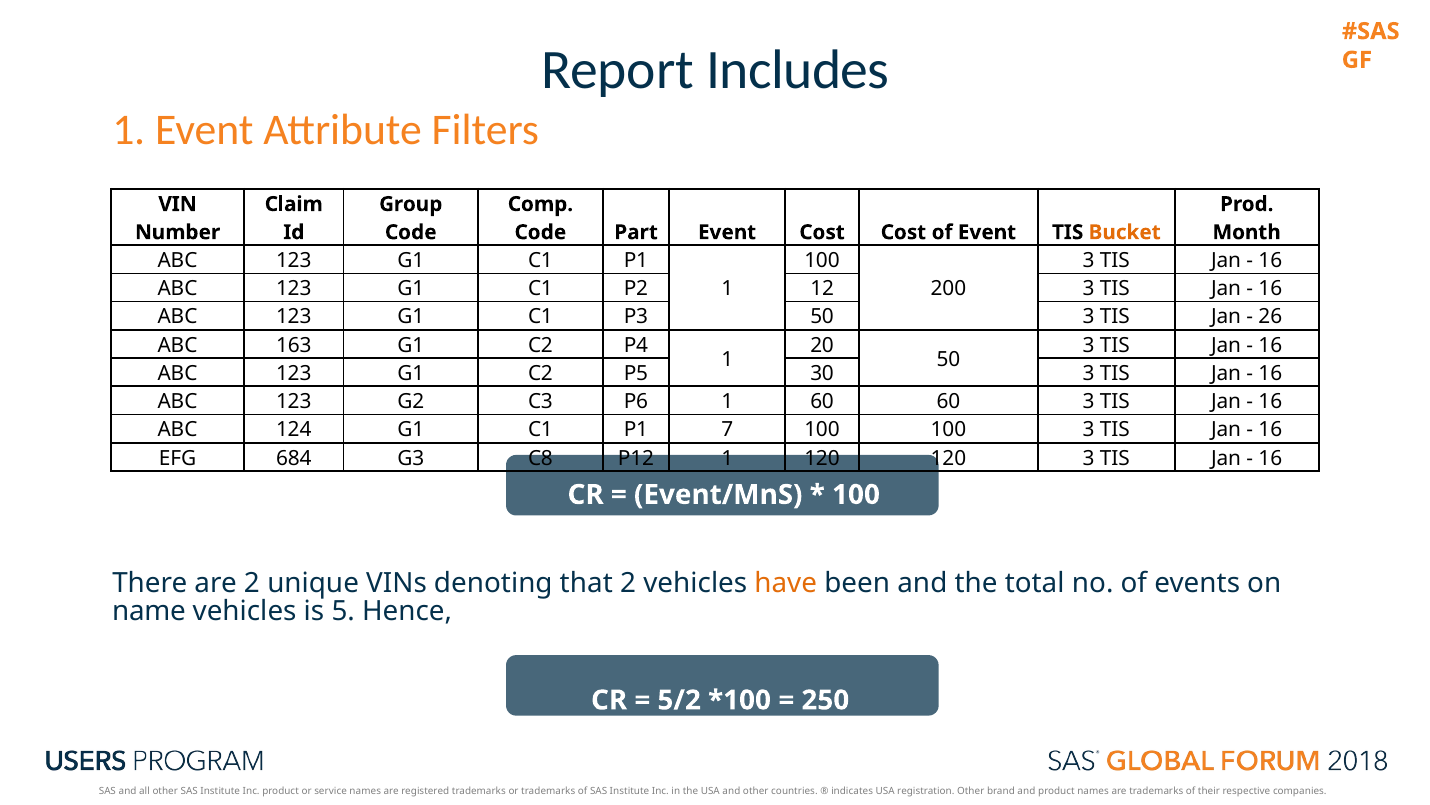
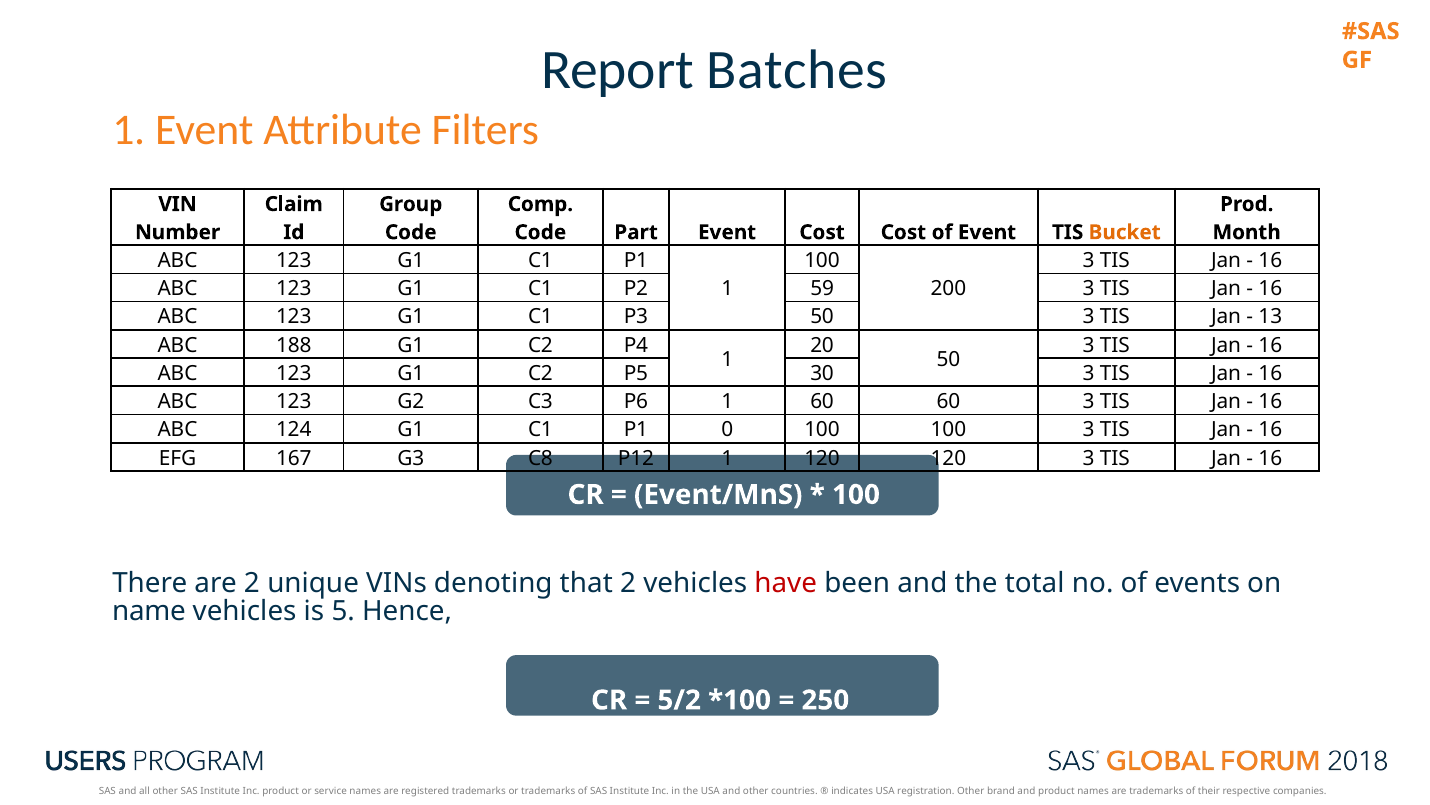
Includes: Includes -> Batches
12: 12 -> 59
26: 26 -> 13
163: 163 -> 188
7: 7 -> 0
684: 684 -> 167
have colour: orange -> red
